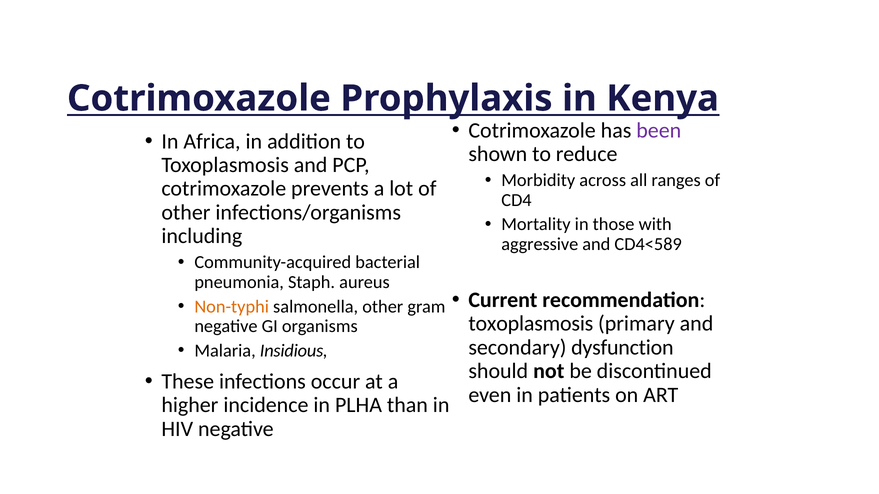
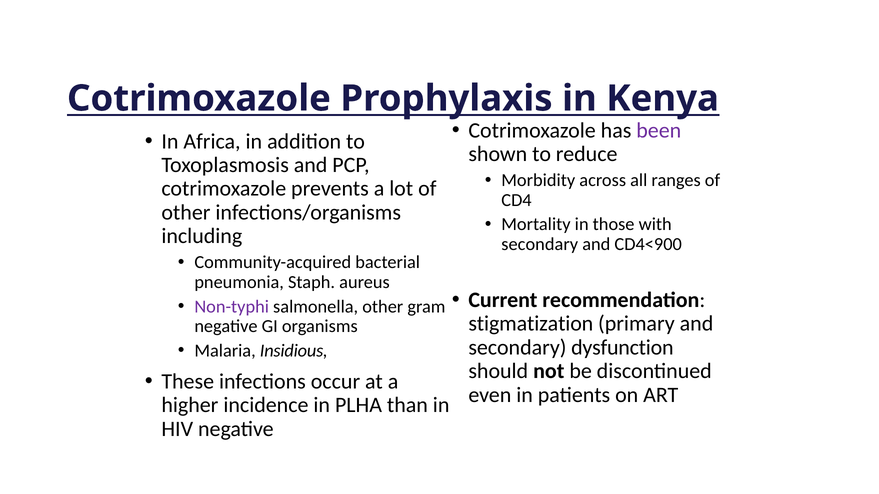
aggressive at (540, 244): aggressive -> secondary
CD4<589: CD4<589 -> CD4<900
Non-typhi colour: orange -> purple
toxoplasmosis at (531, 324): toxoplasmosis -> stigmatization
